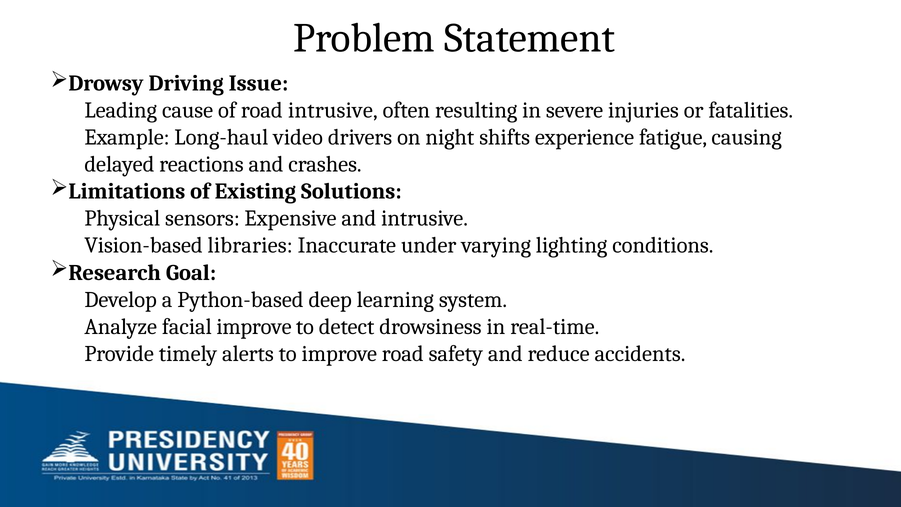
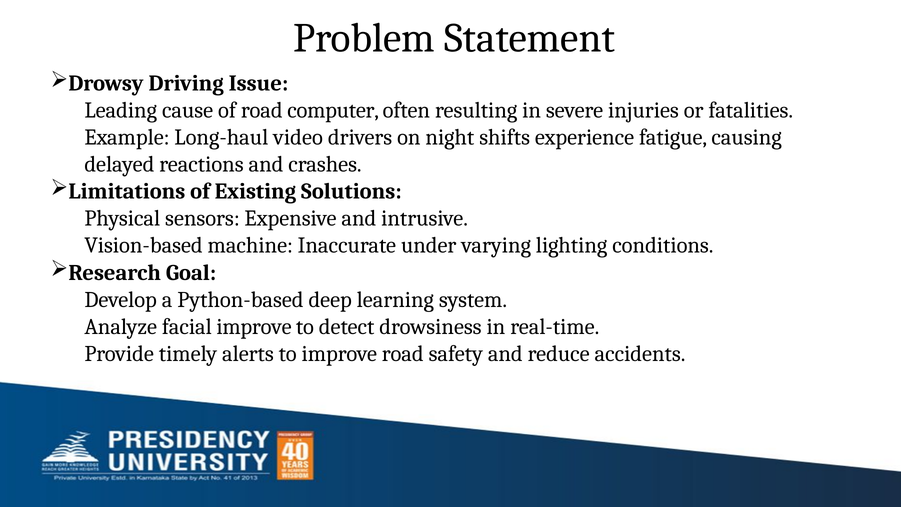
road intrusive: intrusive -> computer
libraries: libraries -> machine
